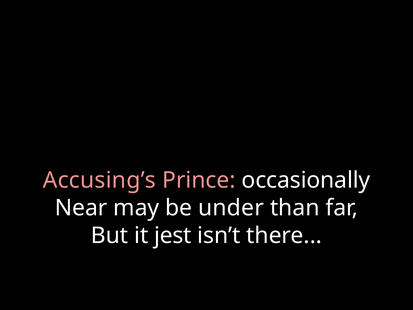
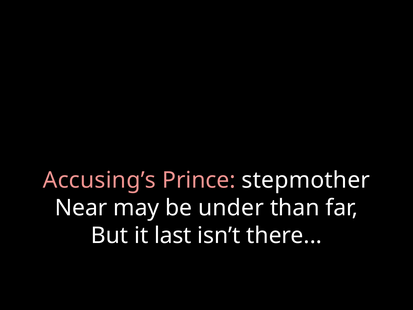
occasionally: occasionally -> stepmother
jest: jest -> last
